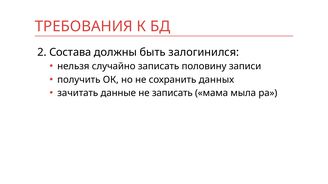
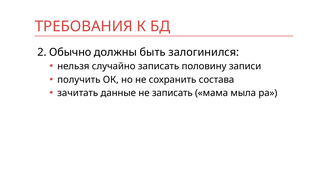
Состава: Состава -> Обычно
данных: данных -> состава
